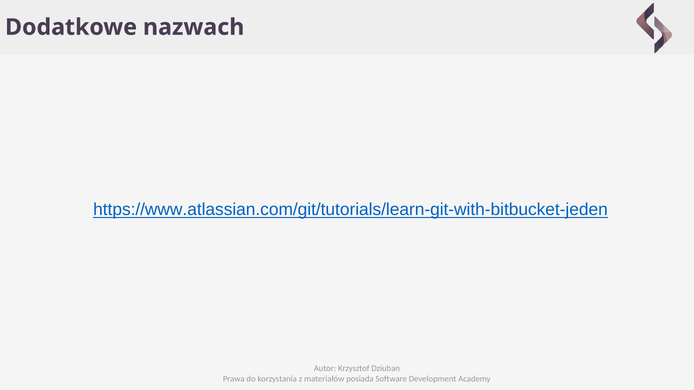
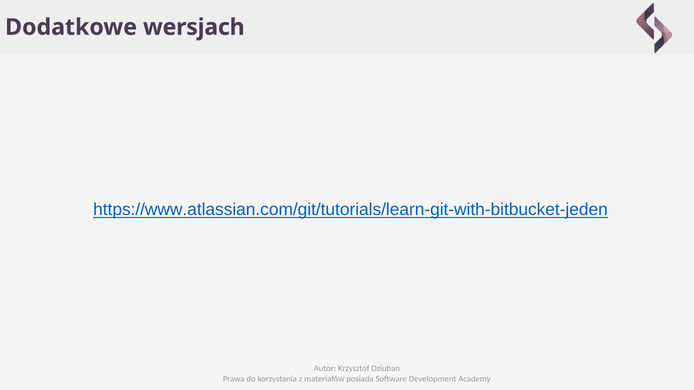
nazwach: nazwach -> wersjach
